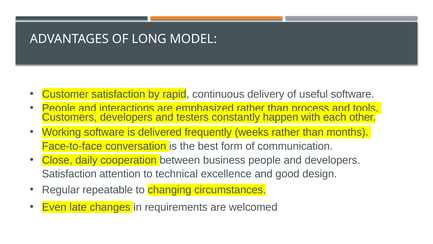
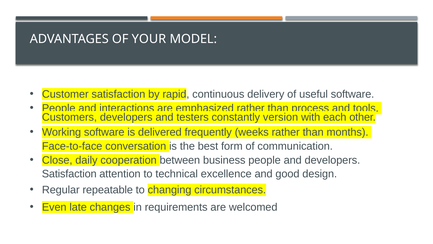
LONG: LONG -> YOUR
happen: happen -> version
